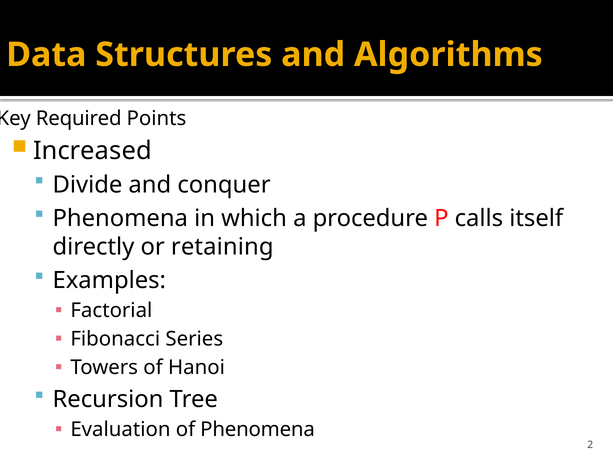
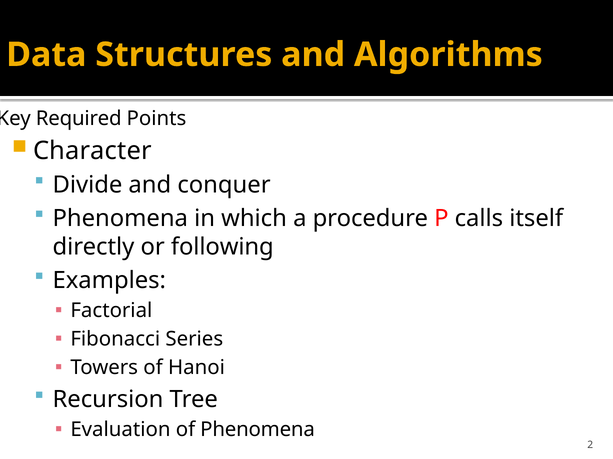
Increased: Increased -> Character
retaining: retaining -> following
